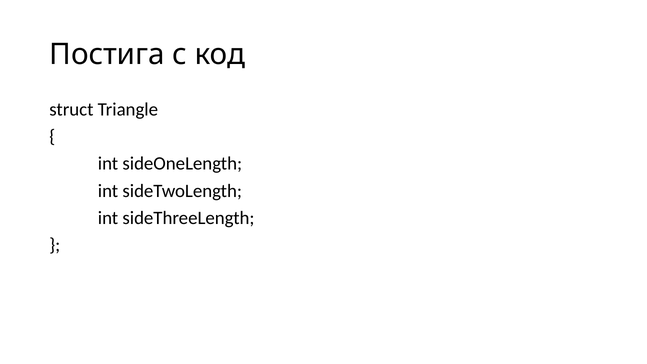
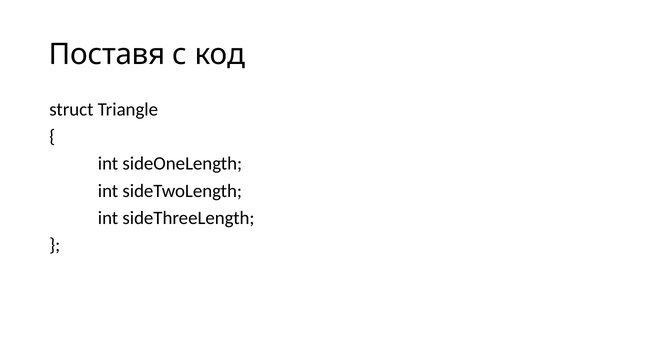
Постига: Постига -> Поставя
